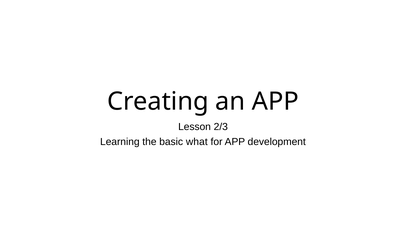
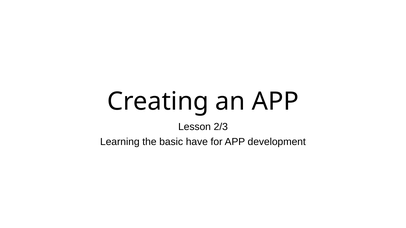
what: what -> have
